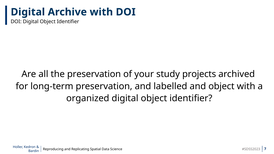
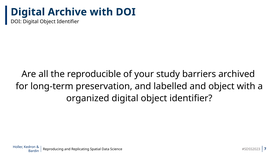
the preservation: preservation -> reproducible
projects: projects -> barriers
